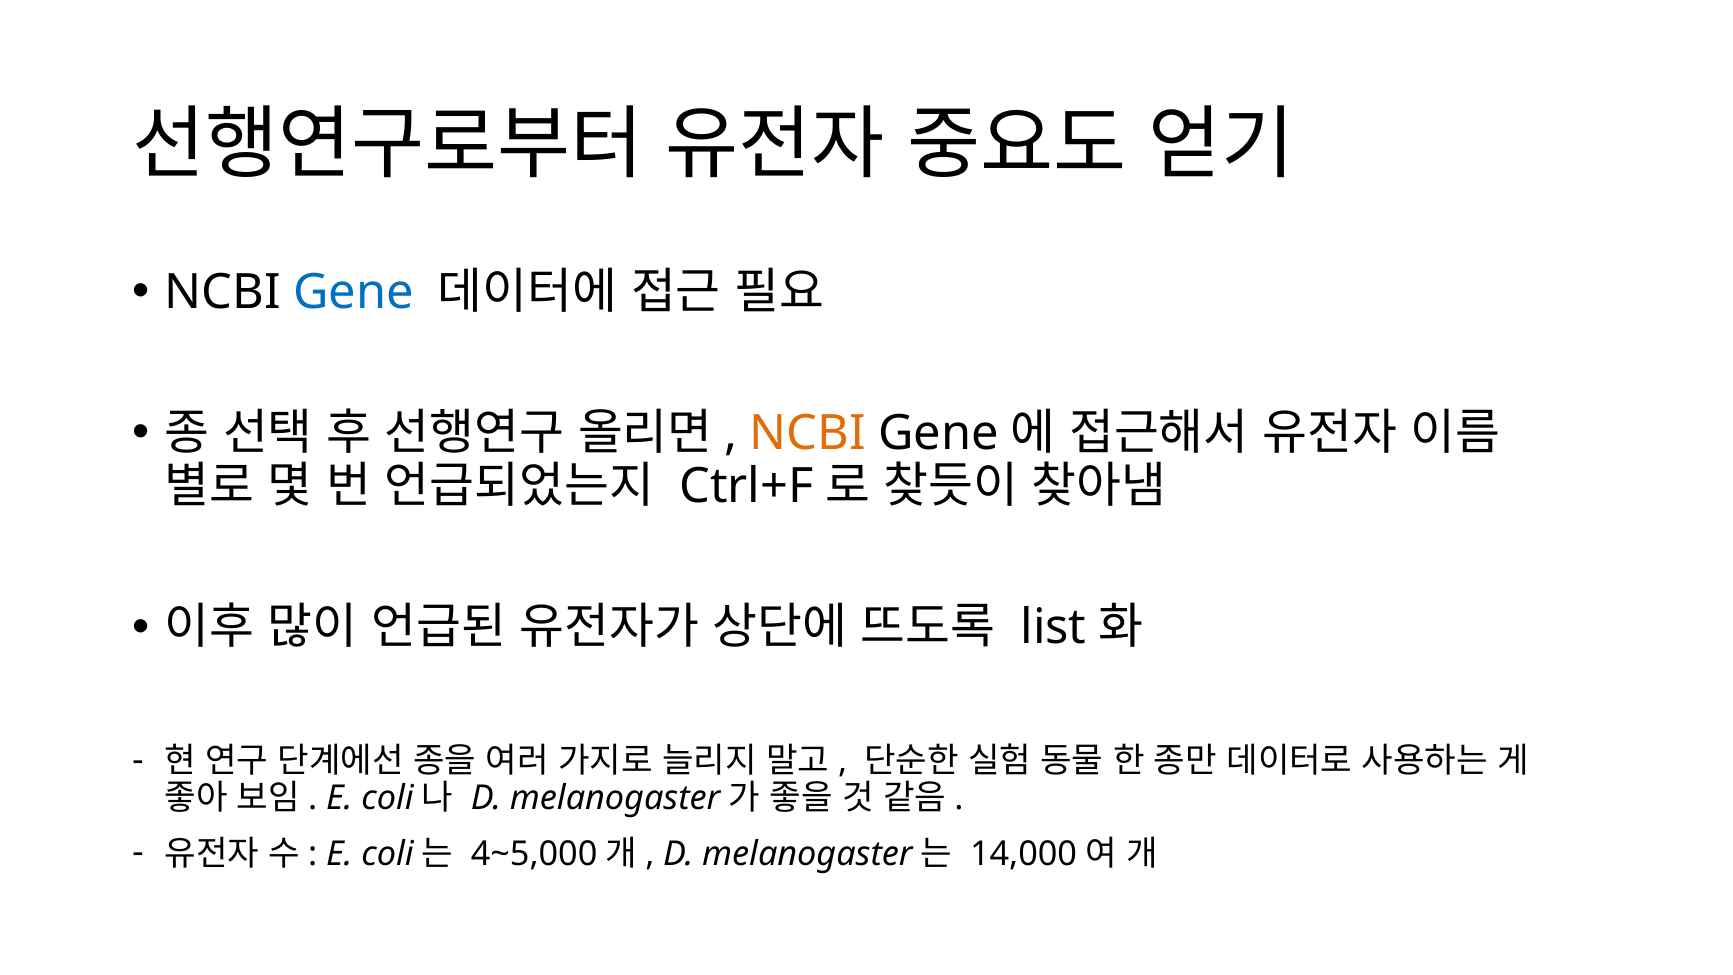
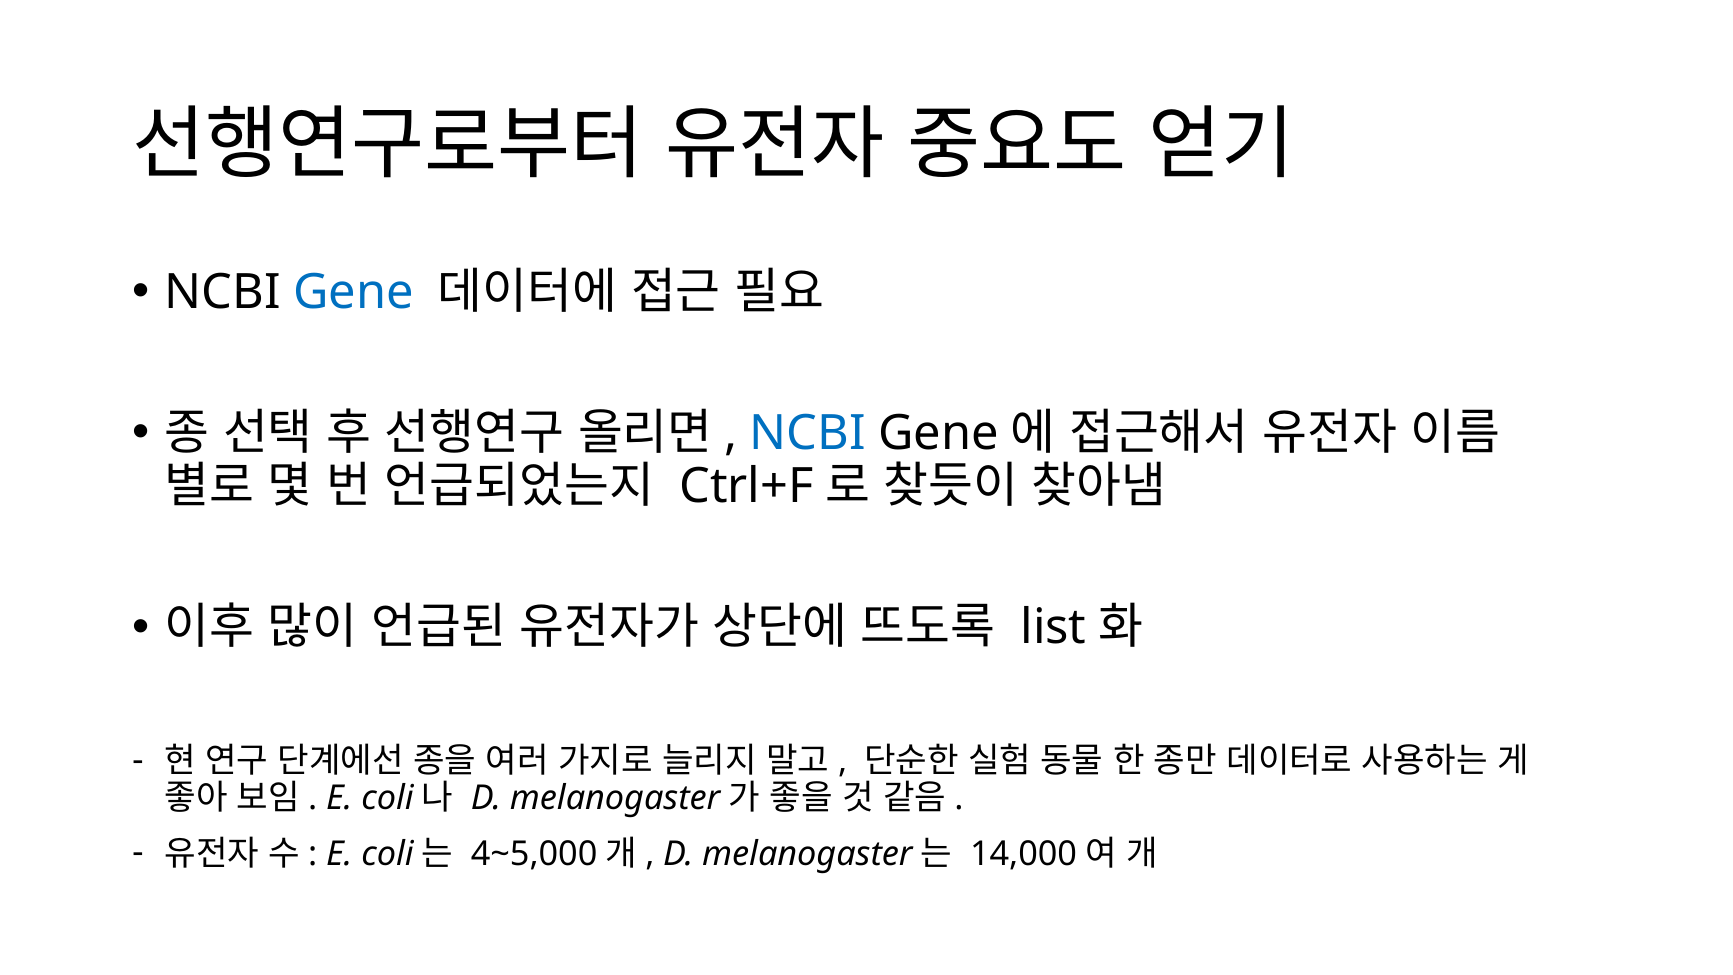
NCBI at (808, 434) colour: orange -> blue
